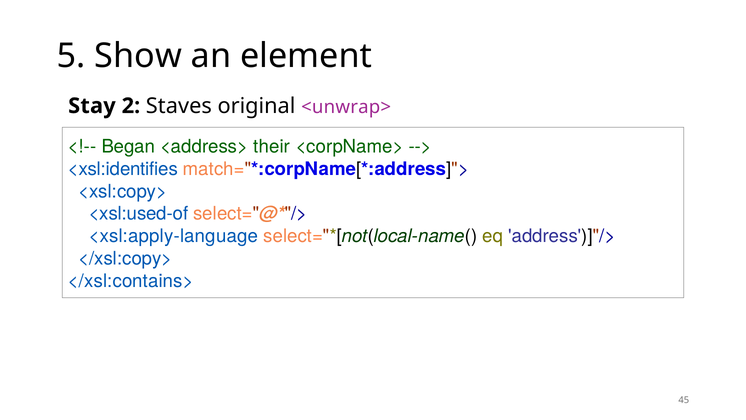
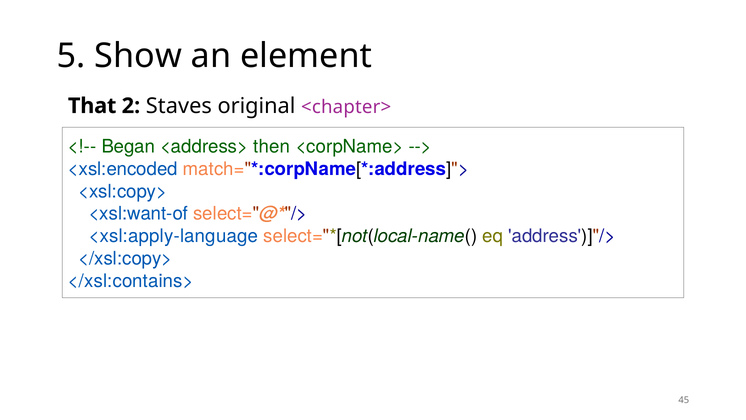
Stay: Stay -> That
<unwrap>: <unwrap> -> <chapter>
their: their -> then
<xsl:identifies: <xsl:identifies -> <xsl:encoded
<xsl:used-of: <xsl:used-of -> <xsl:want-of
